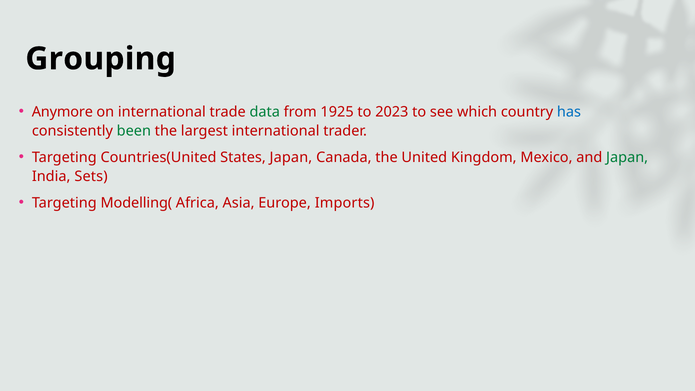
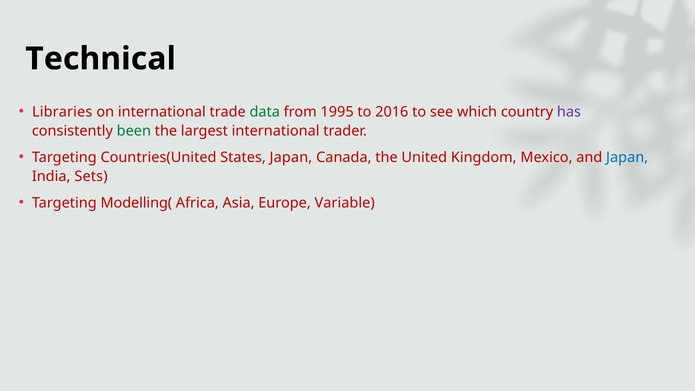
Grouping: Grouping -> Technical
Anymore: Anymore -> Libraries
1925: 1925 -> 1995
2023: 2023 -> 2016
has colour: blue -> purple
Japan at (627, 157) colour: green -> blue
Imports: Imports -> Variable
